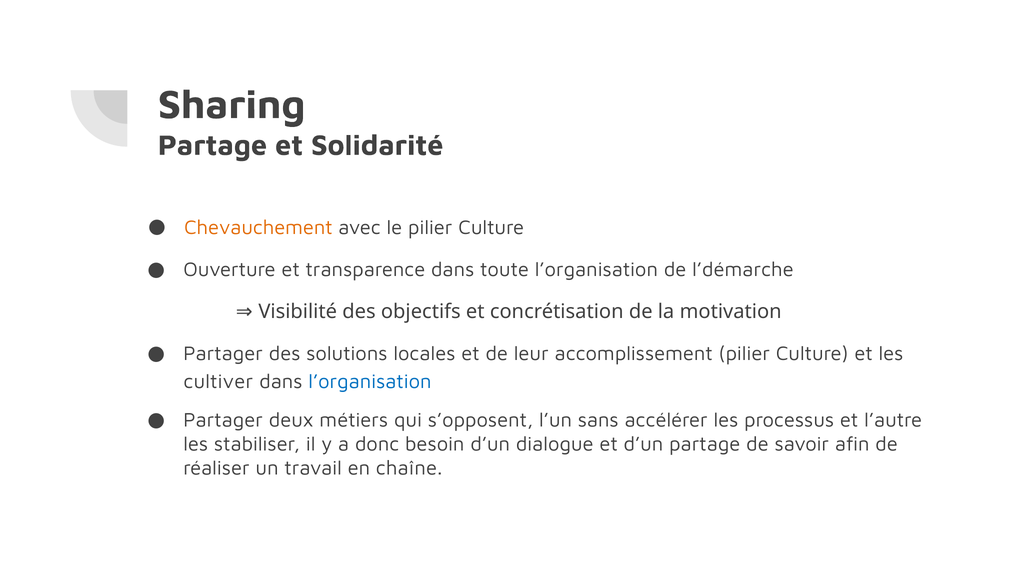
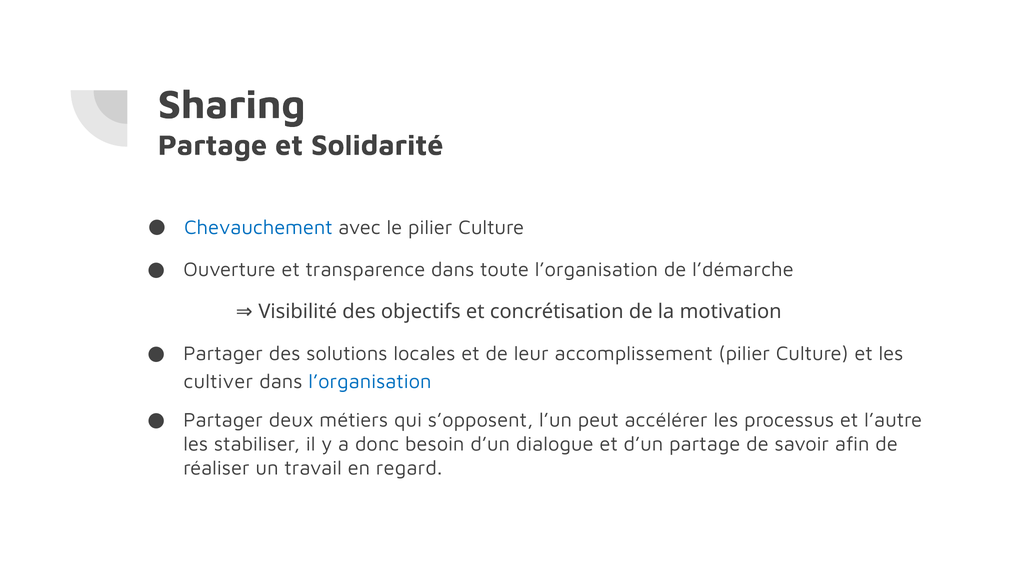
Chevauchement colour: orange -> blue
sans: sans -> peut
chaîne: chaîne -> regard
